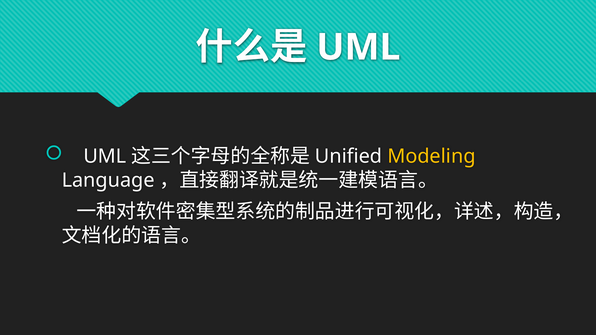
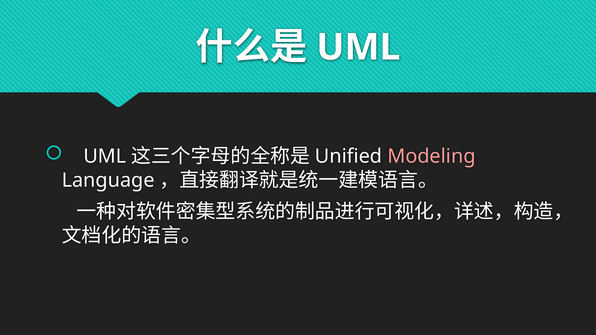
Modeling colour: yellow -> pink
